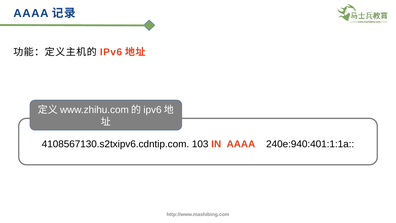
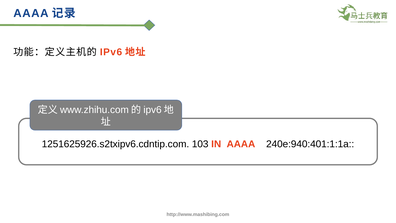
4108567130.s2txipv6.cdntip.com: 4108567130.s2txipv6.cdntip.com -> 1251625926.s2txipv6.cdntip.com
